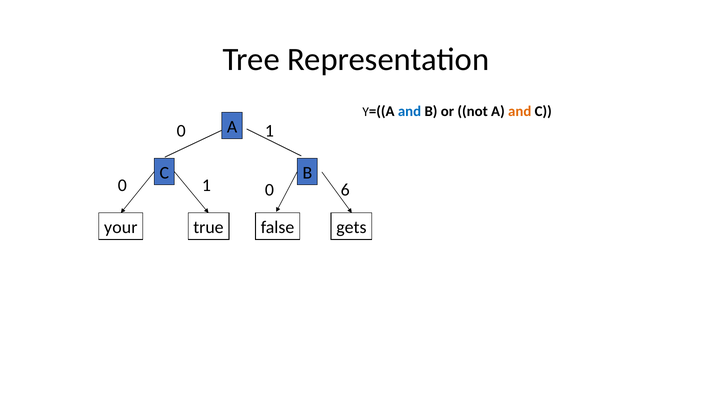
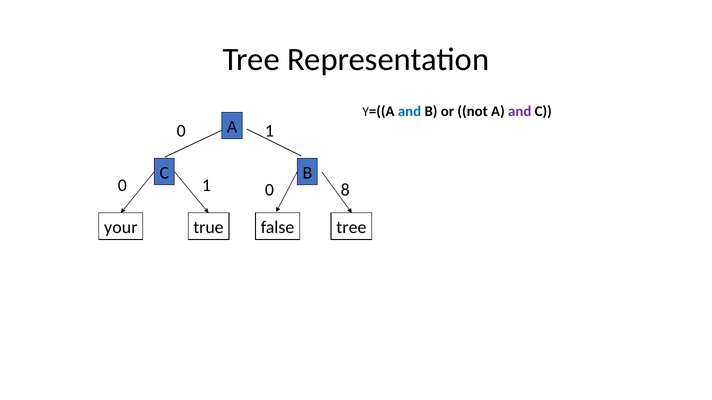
and at (520, 111) colour: orange -> purple
6: 6 -> 8
gets at (351, 228): gets -> tree
